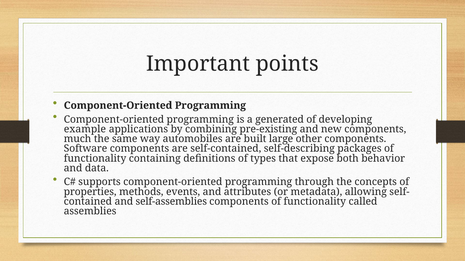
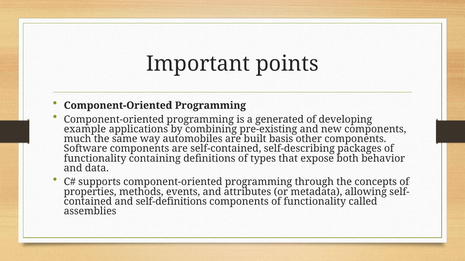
large: large -> basis
self-assemblies: self-assemblies -> self-definitions
